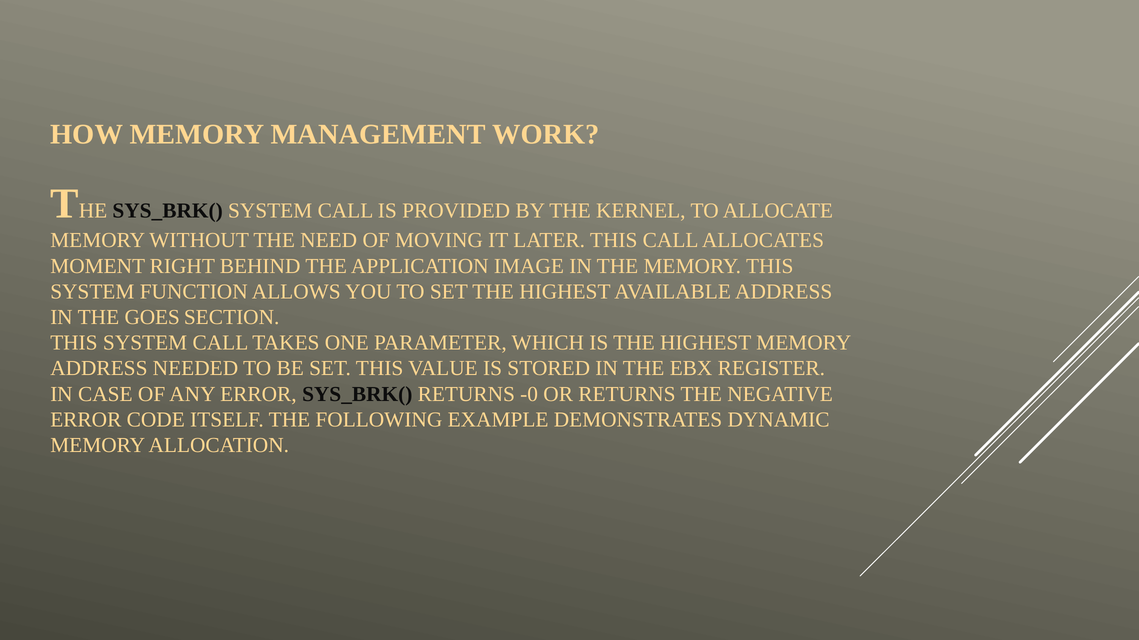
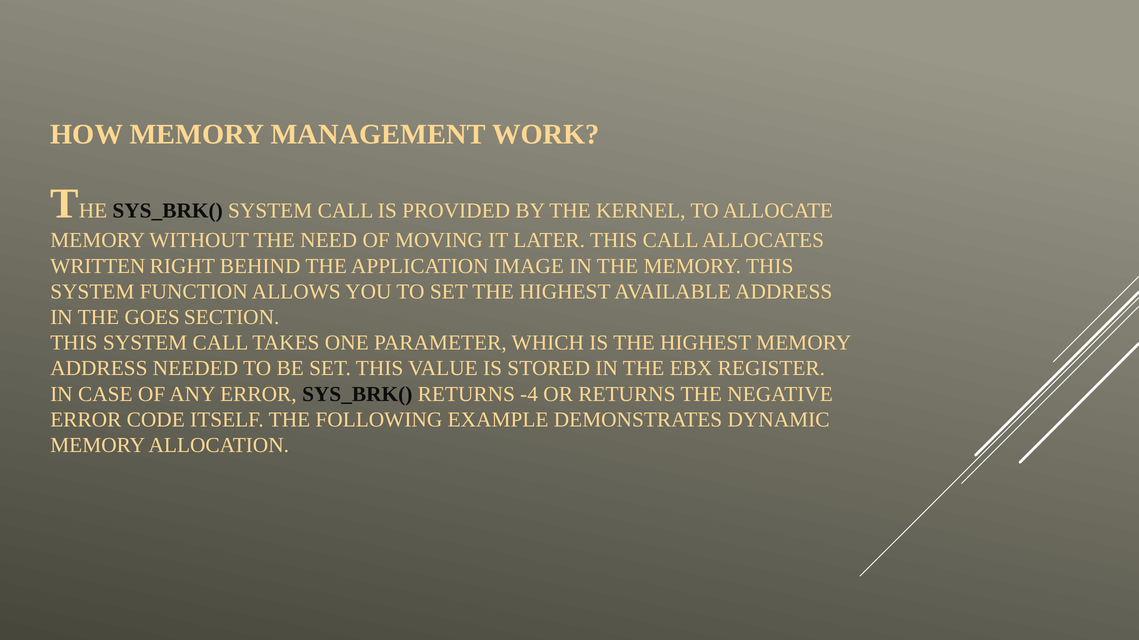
MOMENT: MOMENT -> WRITTEN
-0: -0 -> -4
